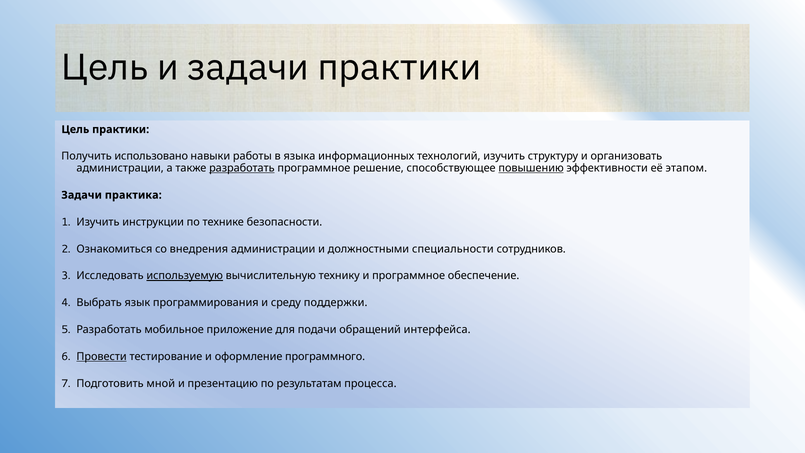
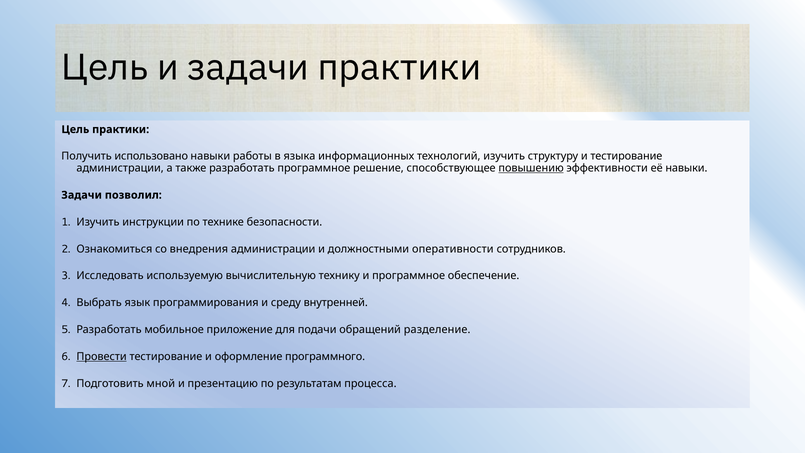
и организовать: организовать -> тестирование
разработать at (242, 168) underline: present -> none
её этапом: этапом -> навыки
практика: практика -> позволил
специальности: специальности -> оперативности
используемую underline: present -> none
поддержки: поддержки -> внутренней
интерфейса: интерфейса -> разделение
